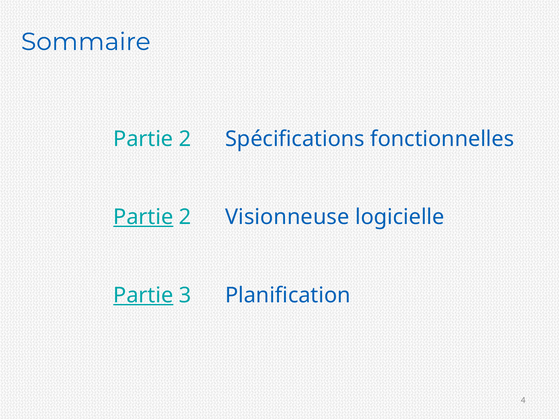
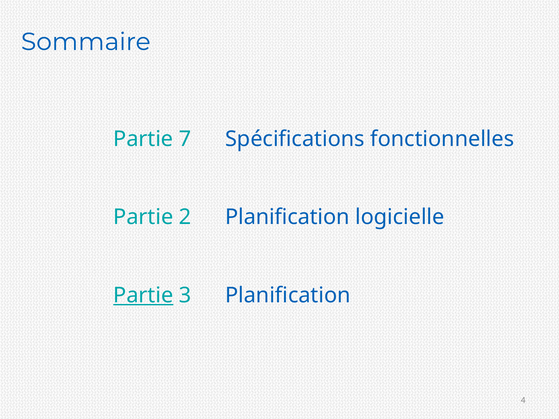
2 at (185, 139): 2 -> 7
Partie at (143, 217) underline: present -> none
2 Visionneuse: Visionneuse -> Planification
